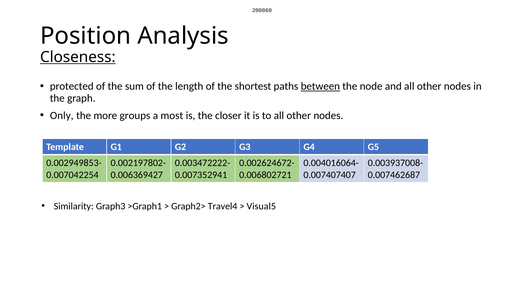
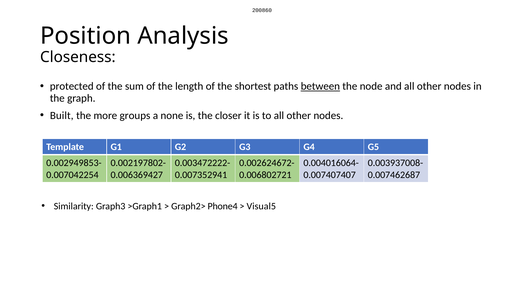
Closeness underline: present -> none
Only: Only -> Built
most: most -> none
Travel4: Travel4 -> Phone4
